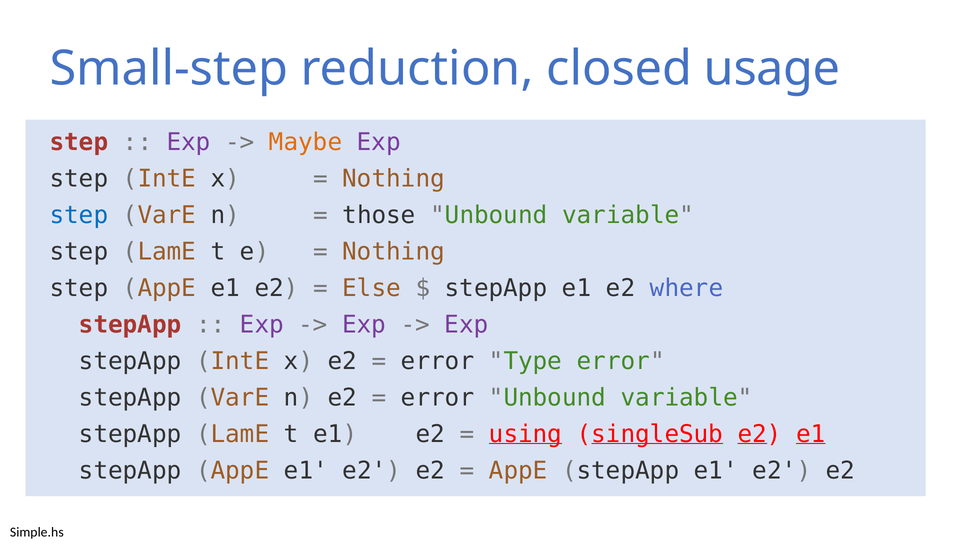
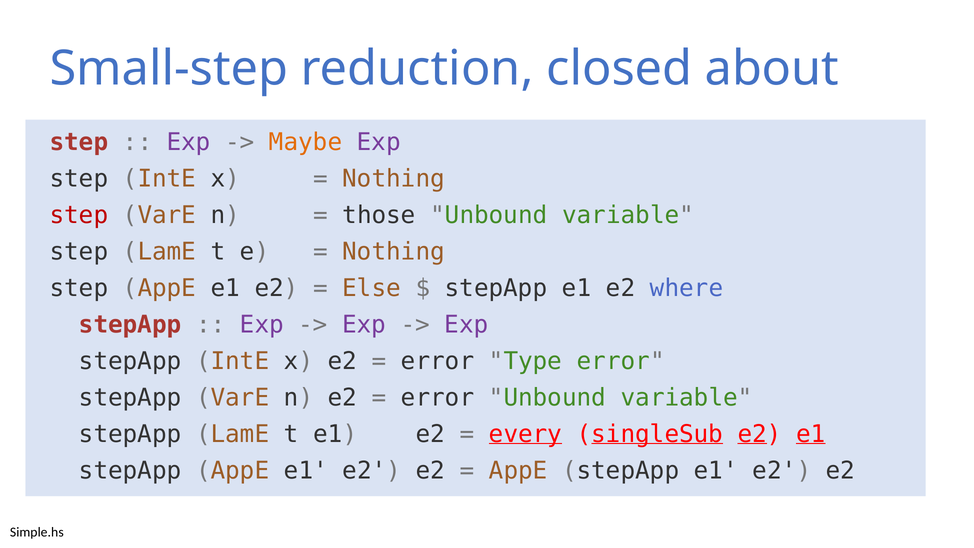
usage: usage -> about
step at (79, 215) colour: blue -> red
using: using -> every
